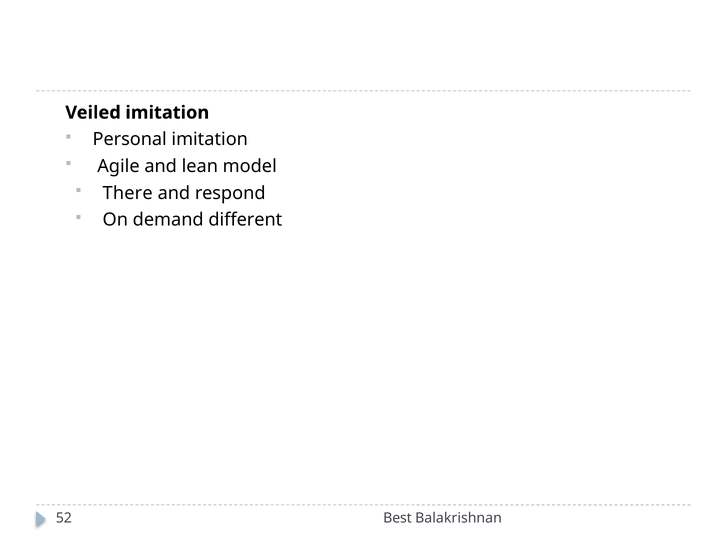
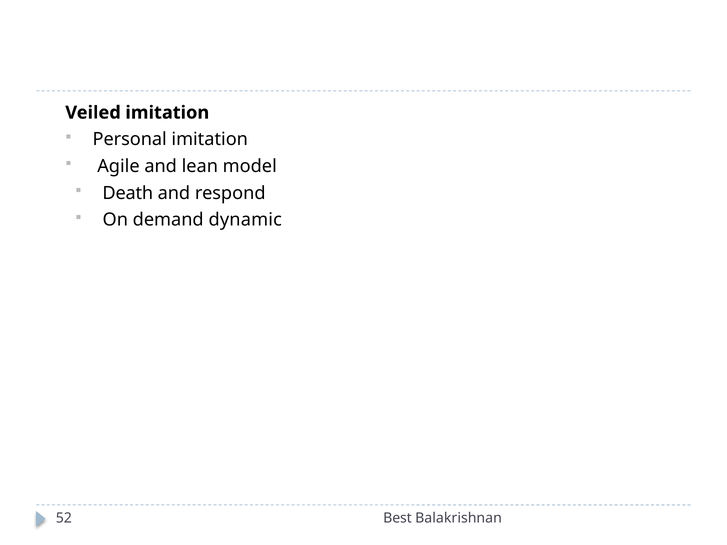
There: There -> Death
different: different -> dynamic
